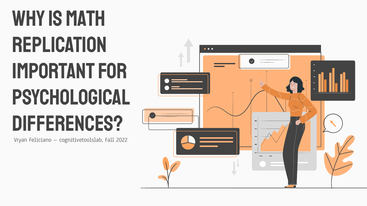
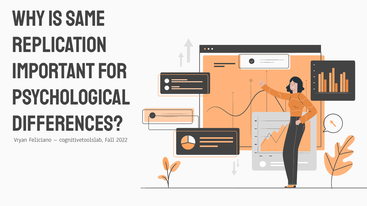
math: math -> same
